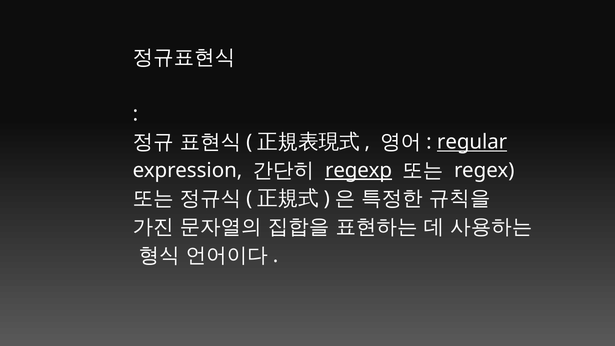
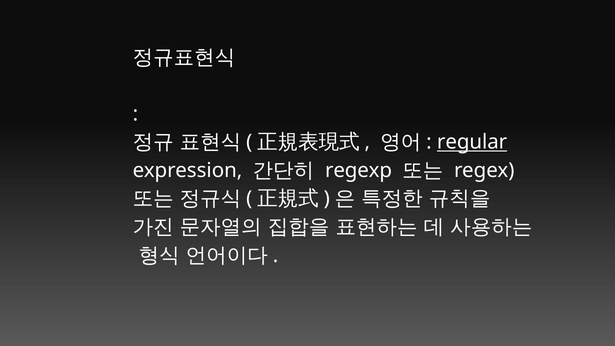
regexp underline: present -> none
